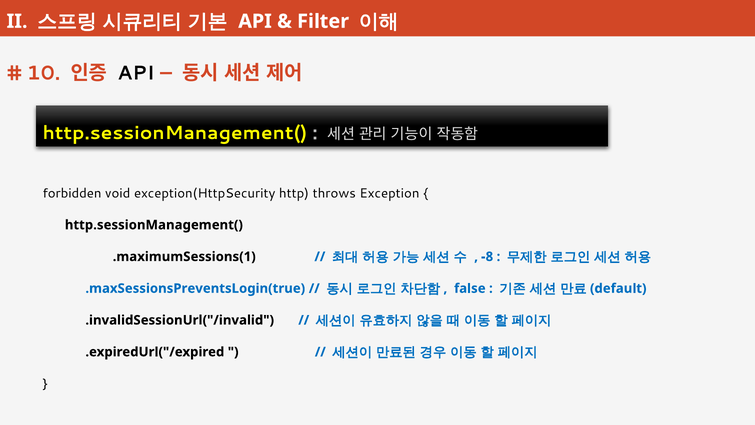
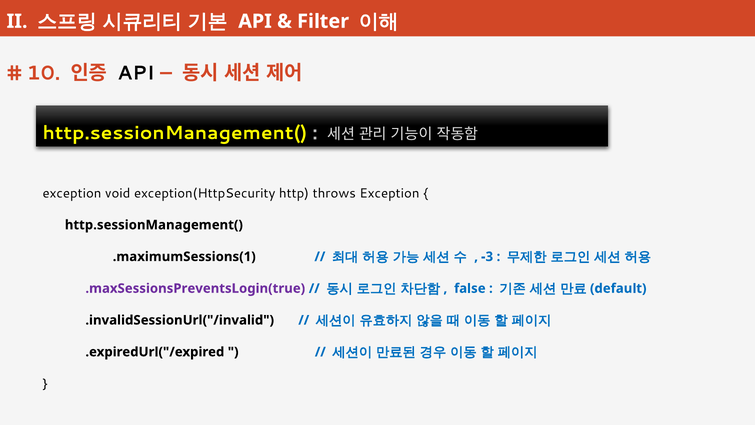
forbidden at (72, 193): forbidden -> exception
-8: -8 -> -3
.maxSessionsPreventsLogin(true colour: blue -> purple
